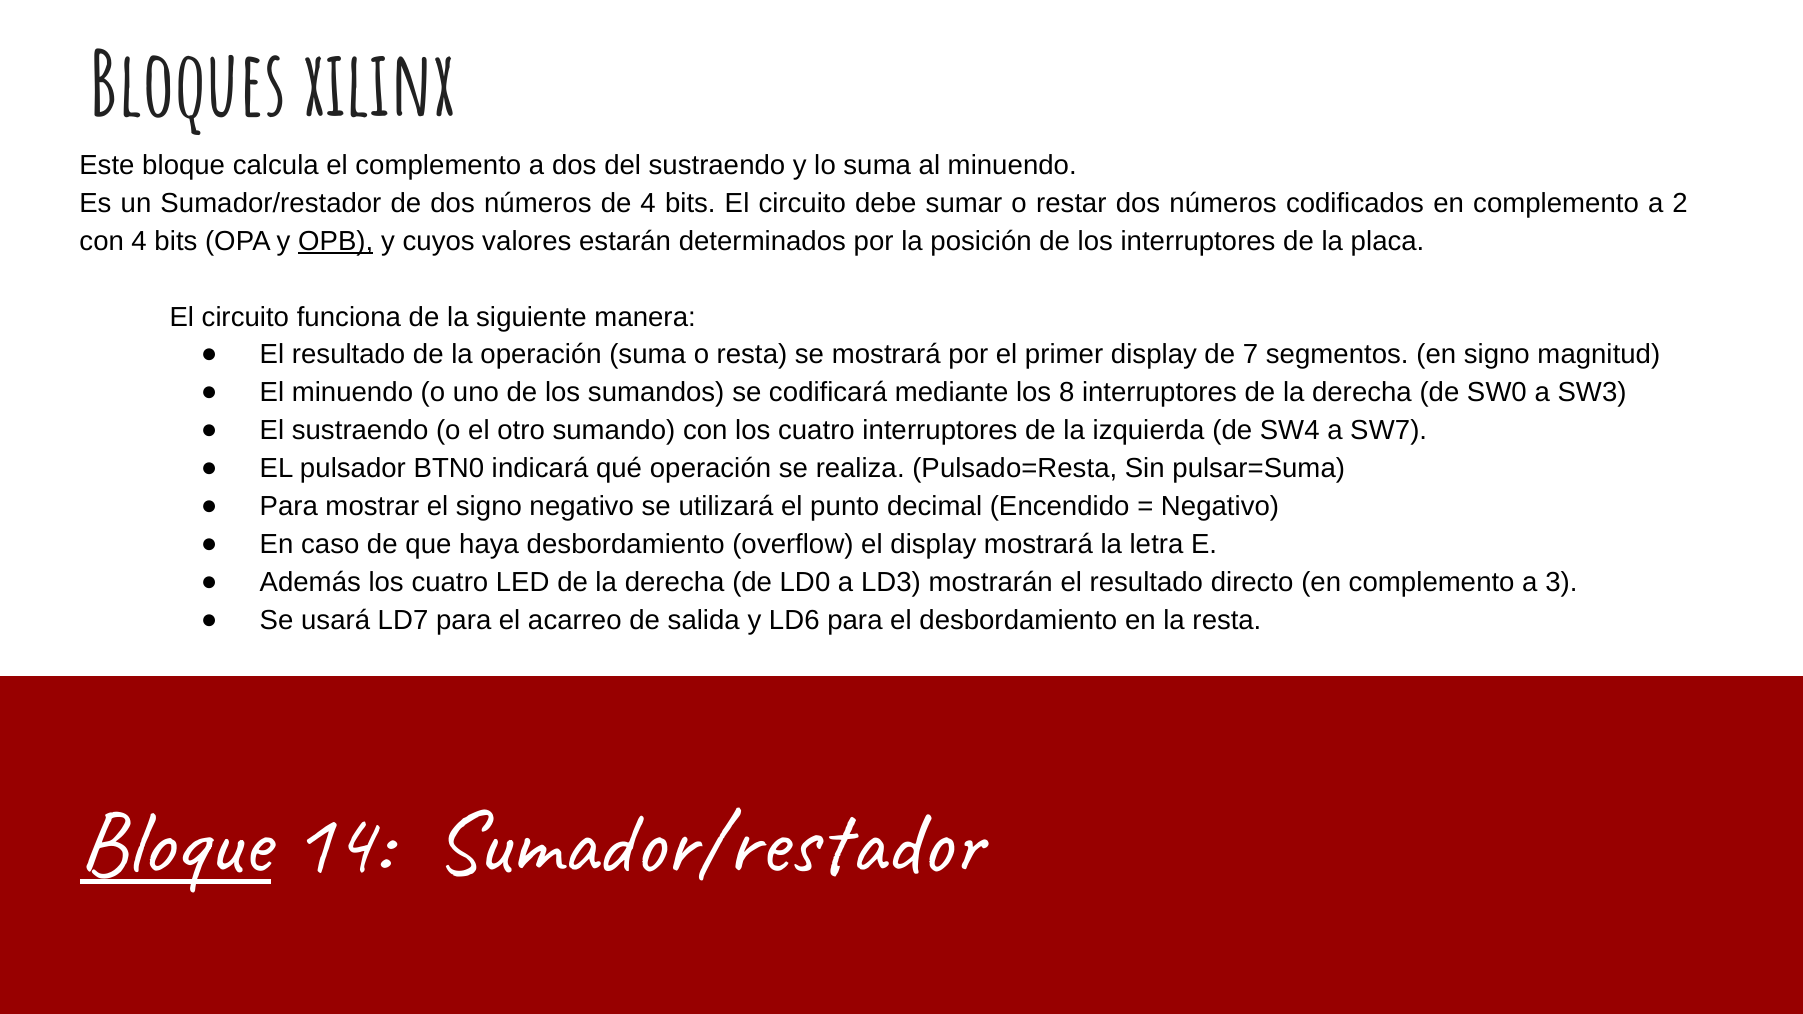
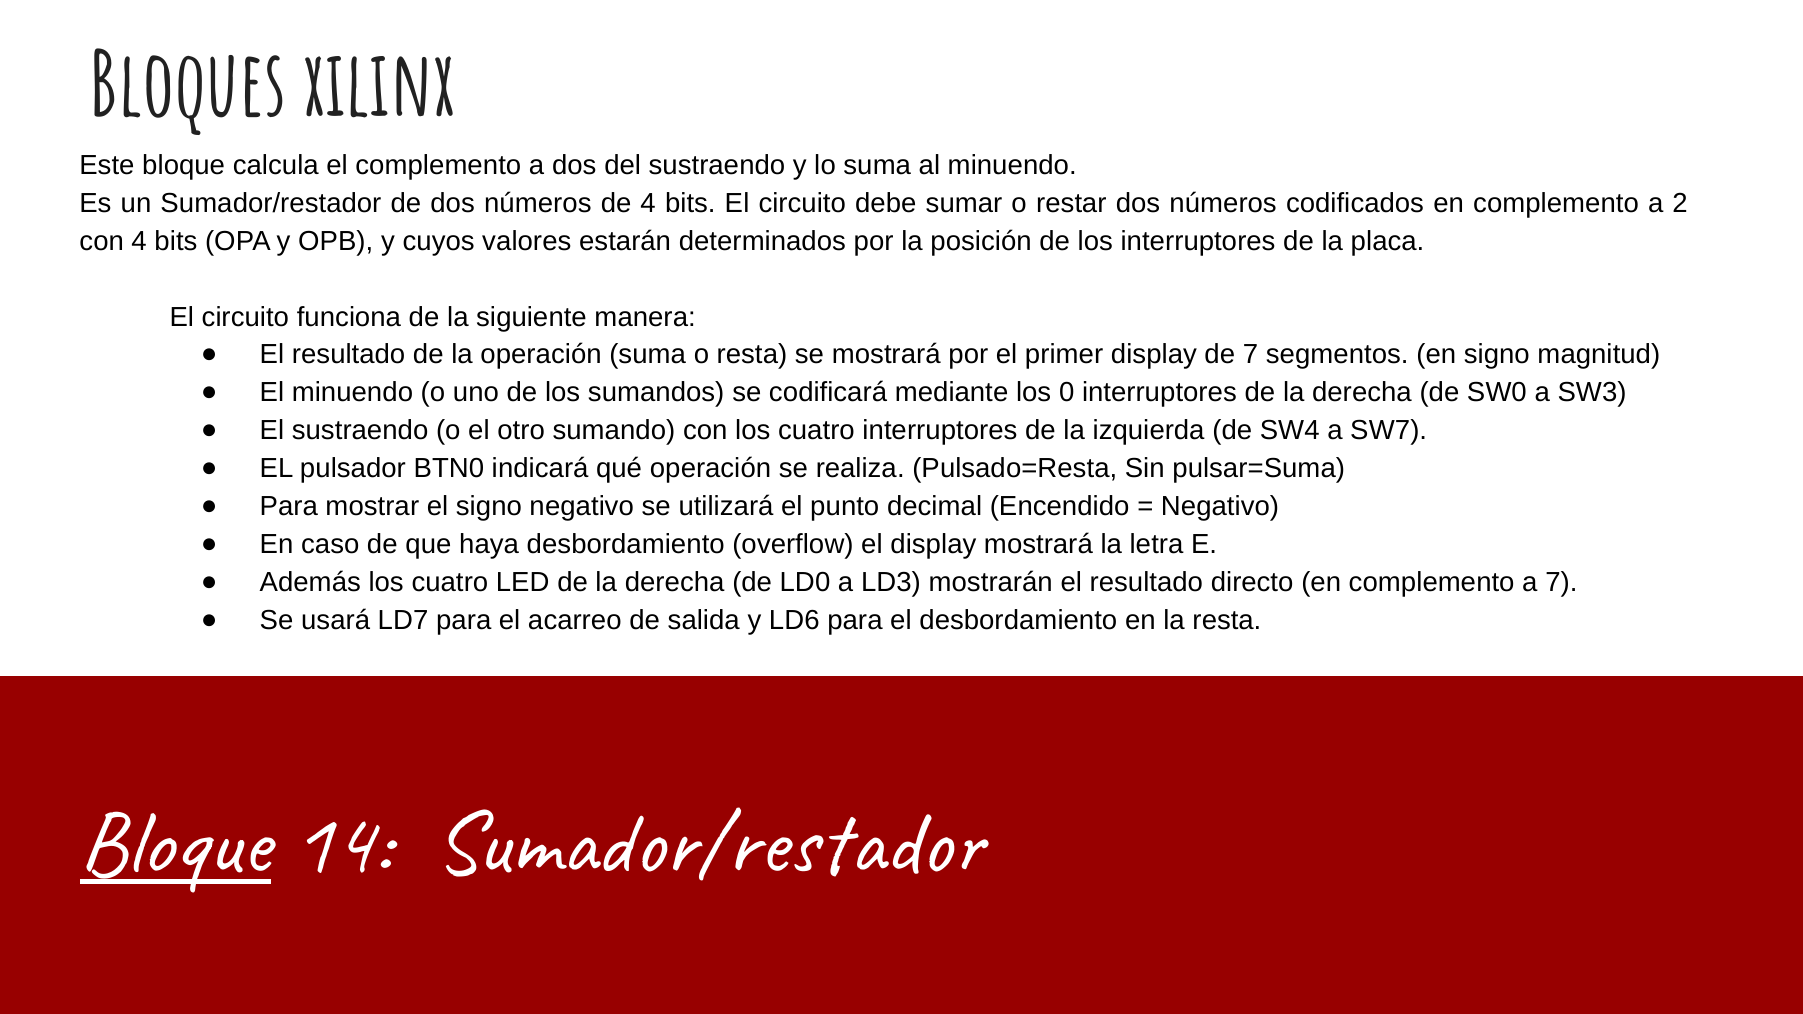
OPB underline: present -> none
8: 8 -> 0
a 3: 3 -> 7
